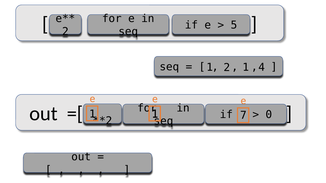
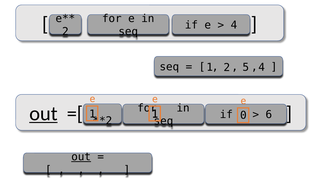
5 at (234, 25): 5 -> 4
2 1: 1 -> 5
out at (43, 114) underline: none -> present
7: 7 -> 0
0: 0 -> 6
out at (81, 157) underline: none -> present
